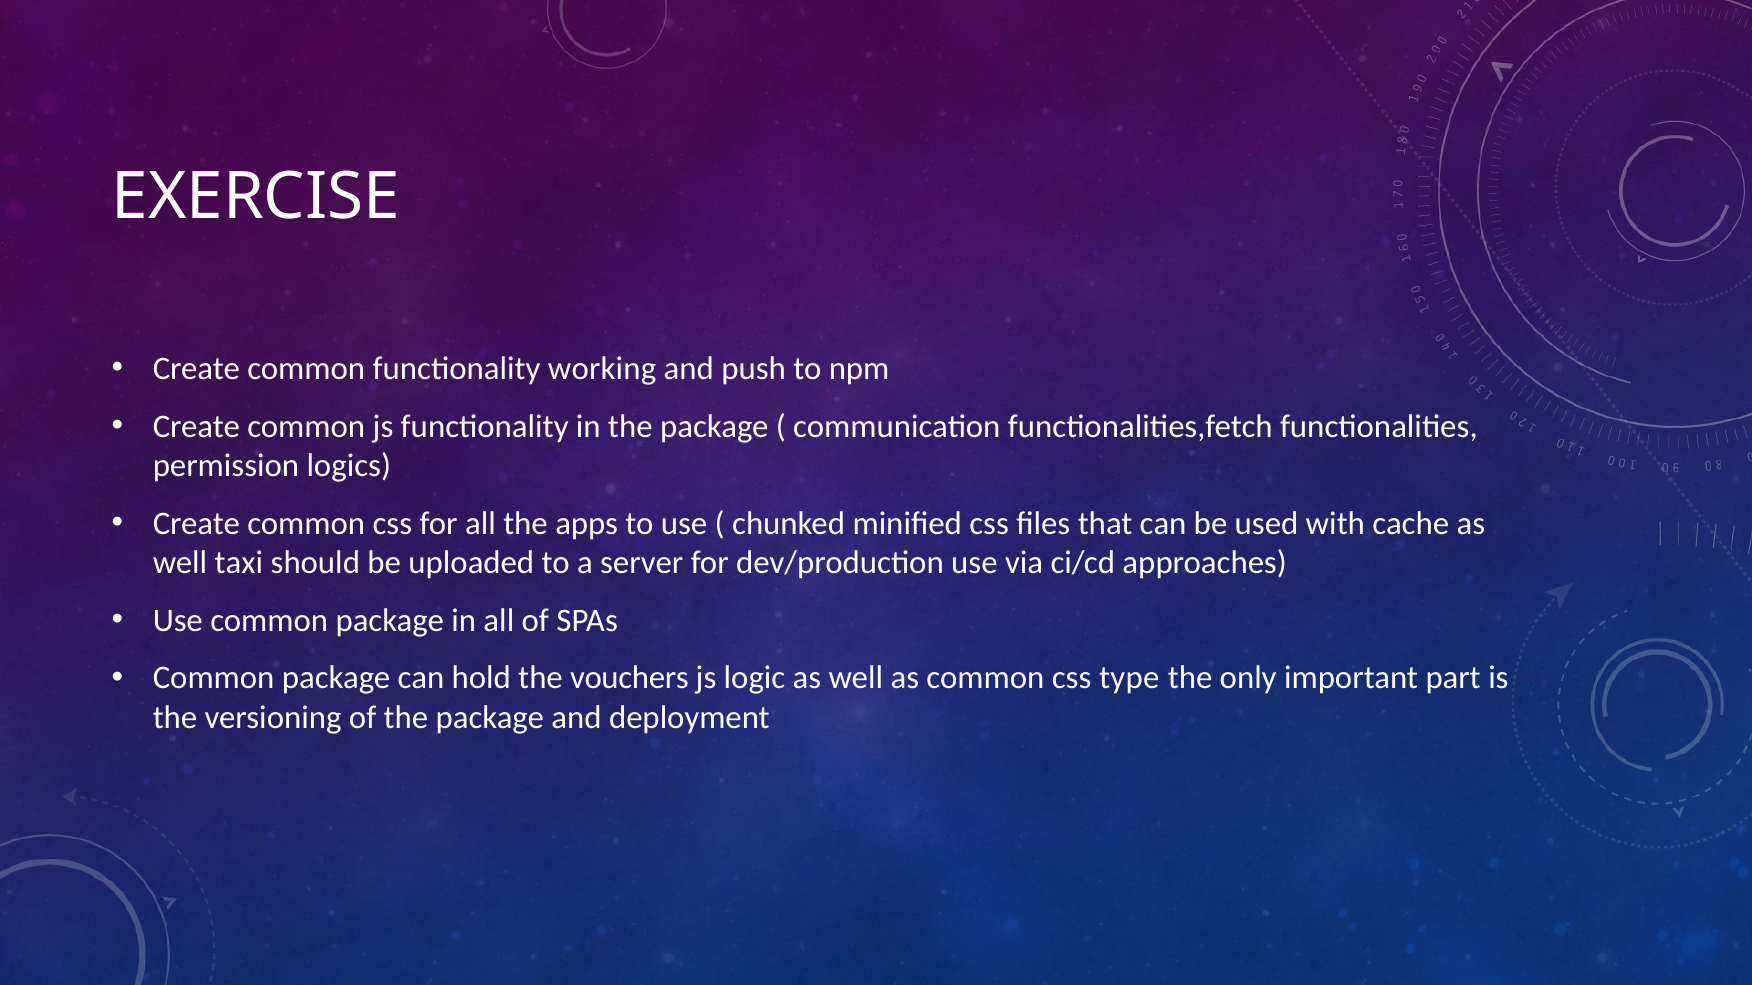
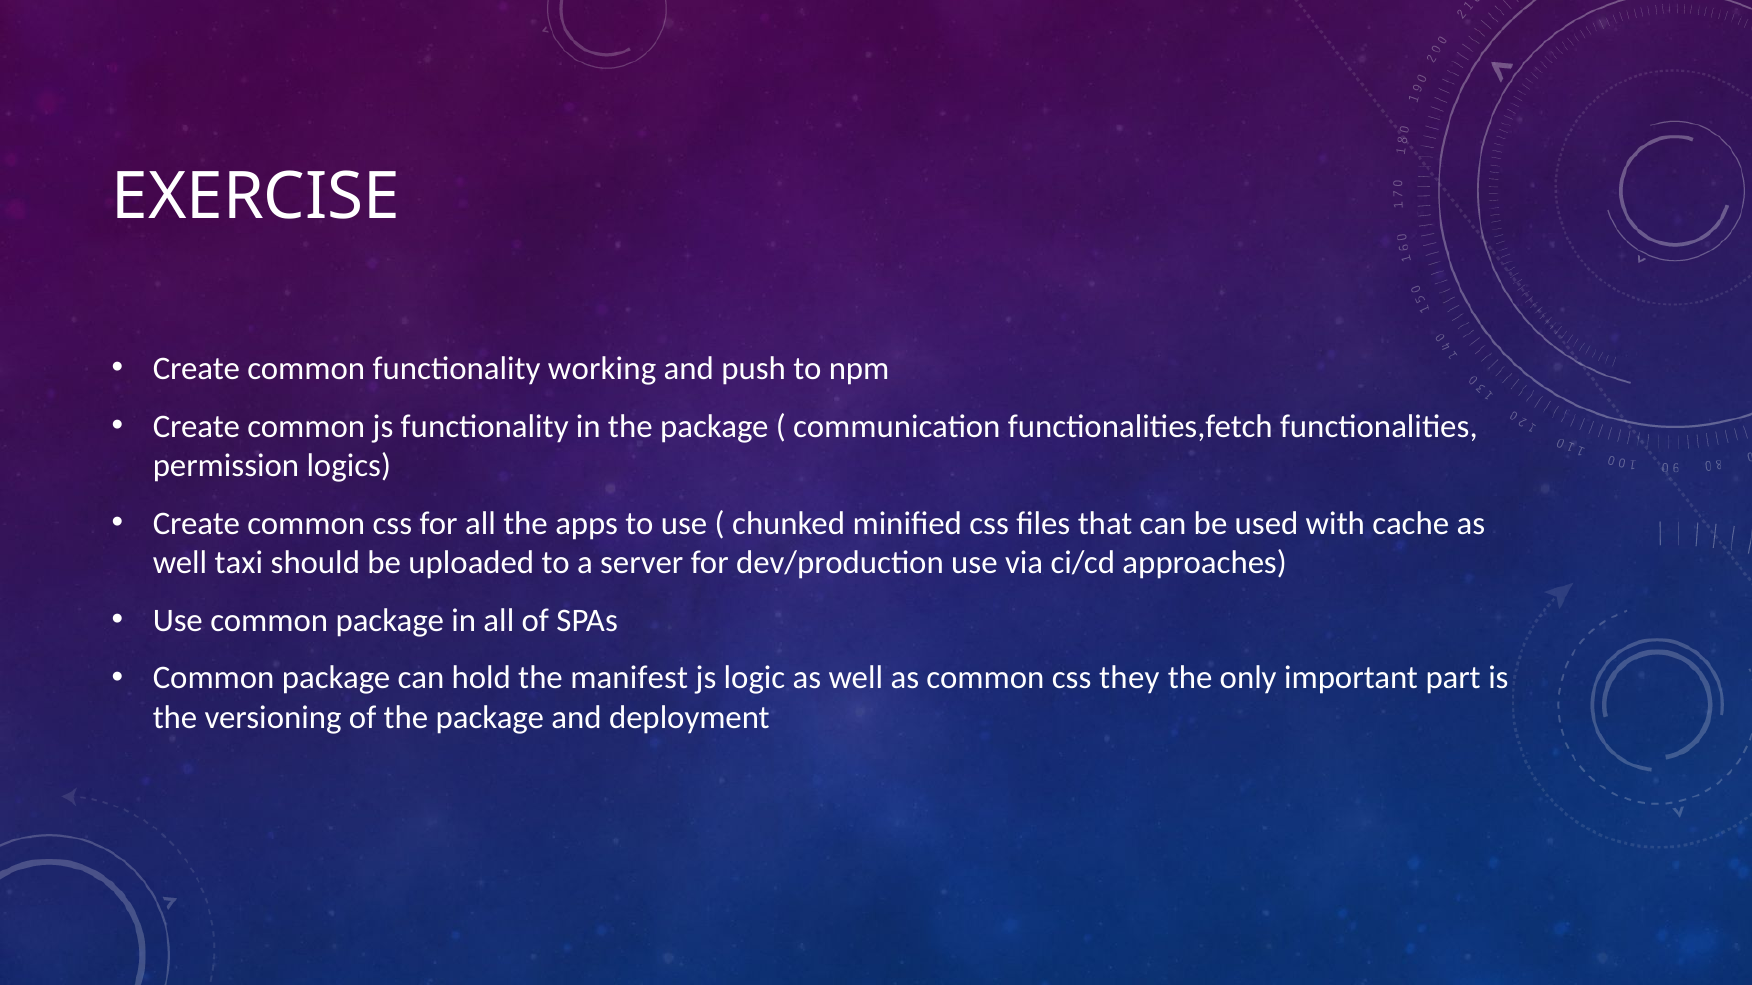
vouchers: vouchers -> manifest
type: type -> they
